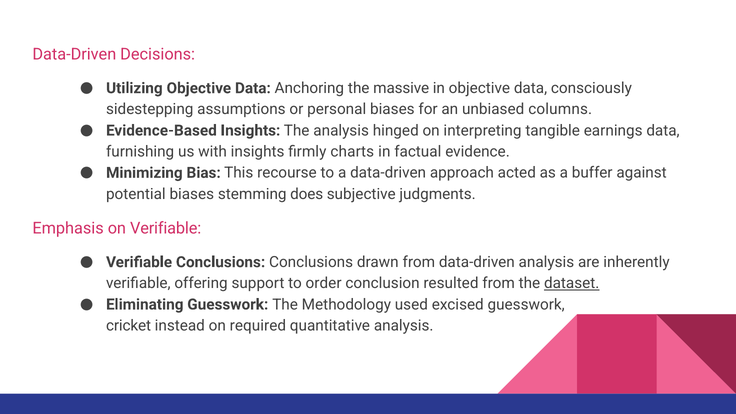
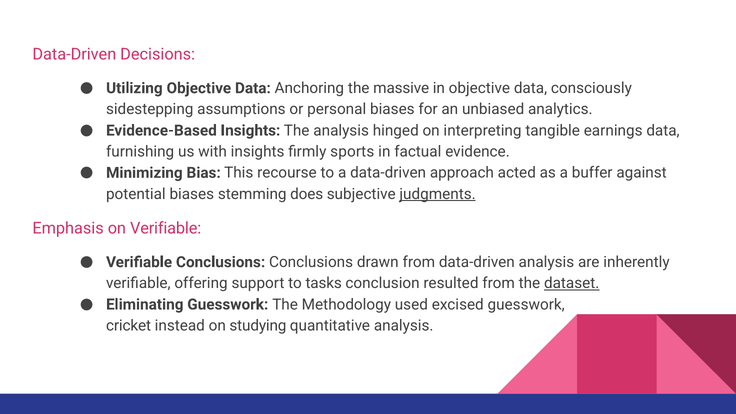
columns: columns -> analytics
charts: charts -> sports
judgments underline: none -> present
order: order -> tasks
required: required -> studying
